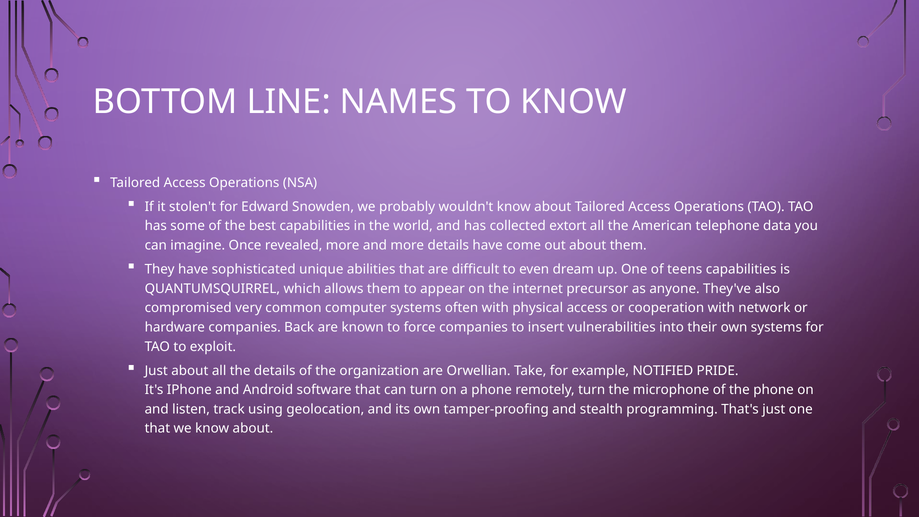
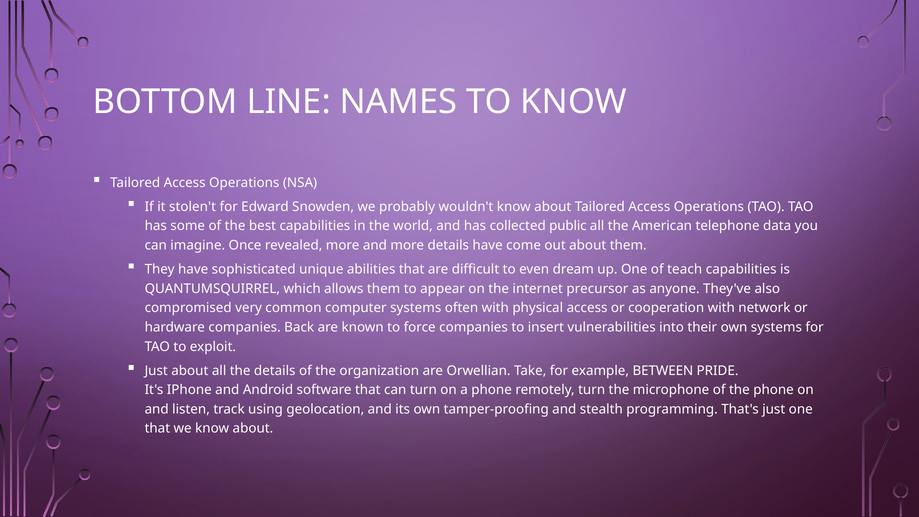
extort: extort -> public
teens: teens -> teach
NOTIFIED: NOTIFIED -> BETWEEN
